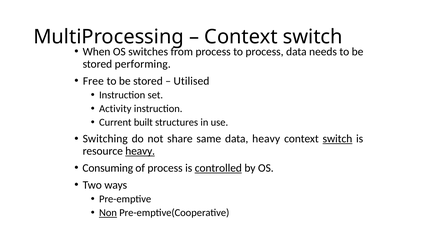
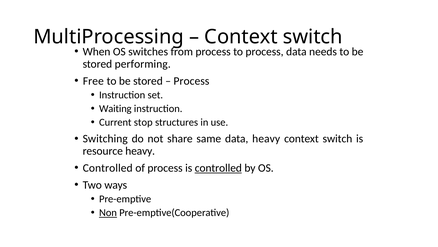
Utilised at (191, 81): Utilised -> Process
Activity: Activity -> Waiting
built: built -> stop
switch at (337, 138) underline: present -> none
heavy at (140, 151) underline: present -> none
Consuming at (108, 168): Consuming -> Controlled
